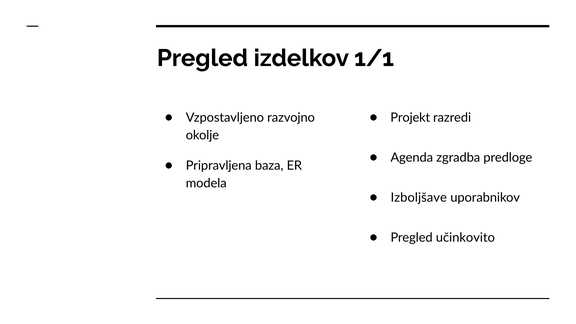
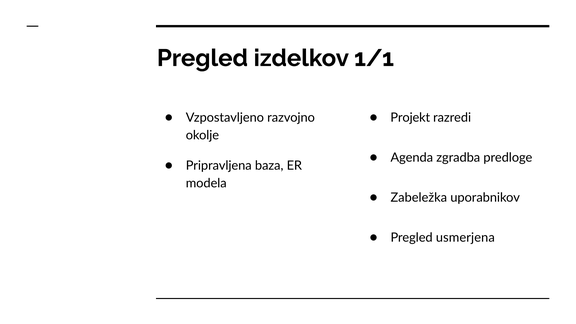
Izboljšave: Izboljšave -> Zabeležka
učinkovito: učinkovito -> usmerjena
